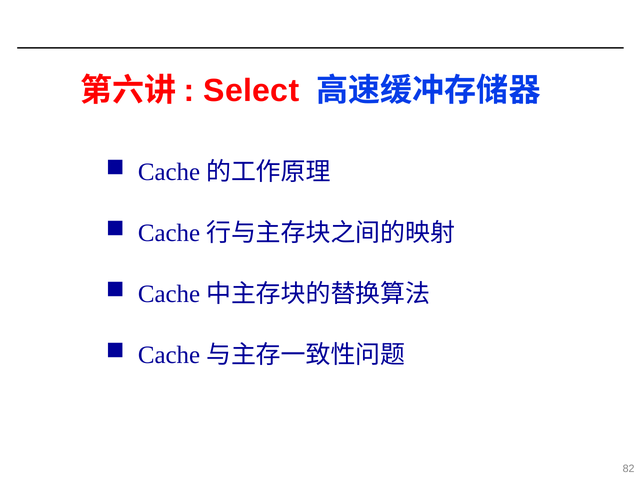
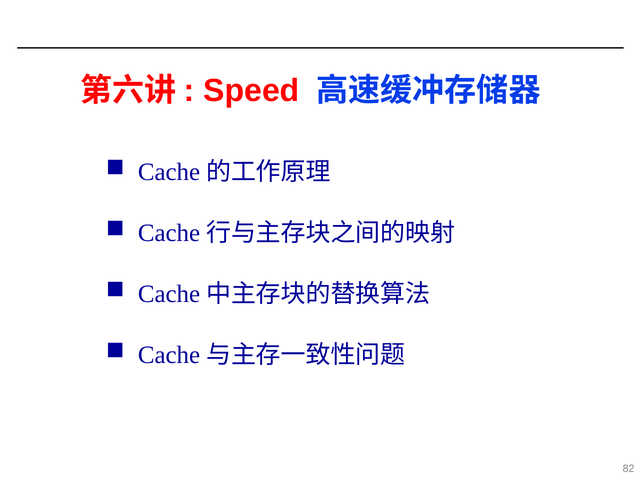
Select: Select -> Speed
